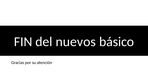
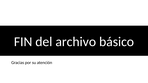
nuevos: nuevos -> archivo
